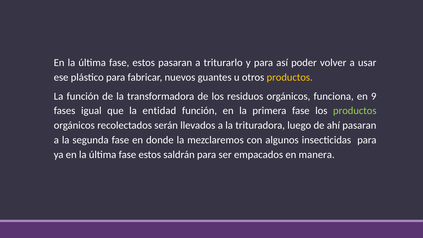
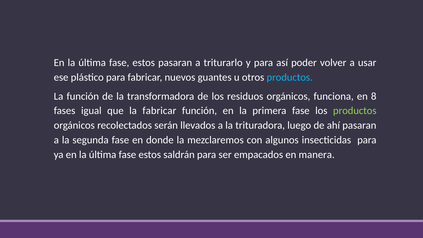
productos at (290, 77) colour: yellow -> light blue
9: 9 -> 8
la entidad: entidad -> fabricar
